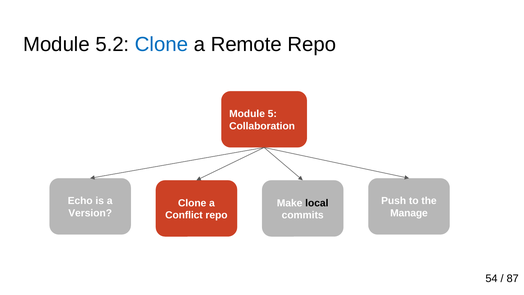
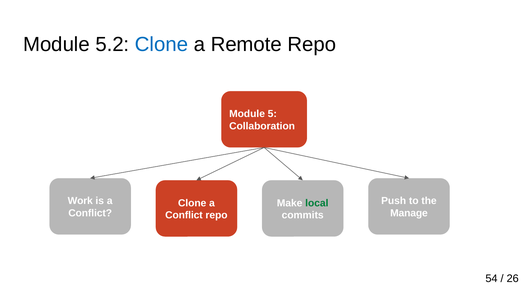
Echo: Echo -> Work
local colour: black -> green
Version at (90, 213): Version -> Conflict
87: 87 -> 26
